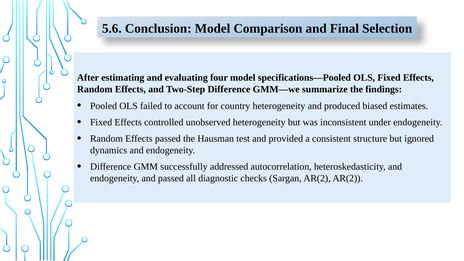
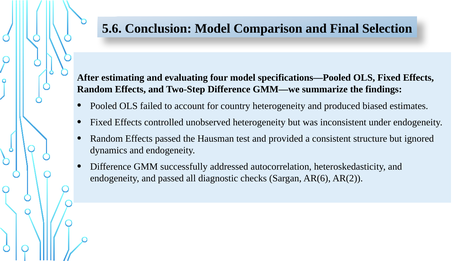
Sargan AR(2: AR(2 -> AR(6
